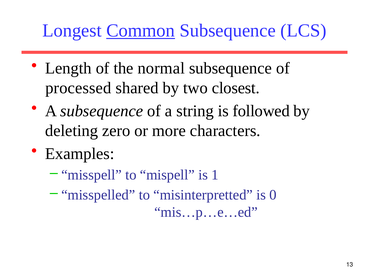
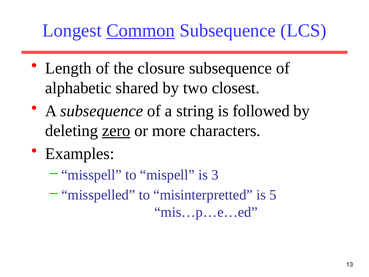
normal: normal -> closure
processed: processed -> alphabetic
zero underline: none -> present
1: 1 -> 3
0: 0 -> 5
